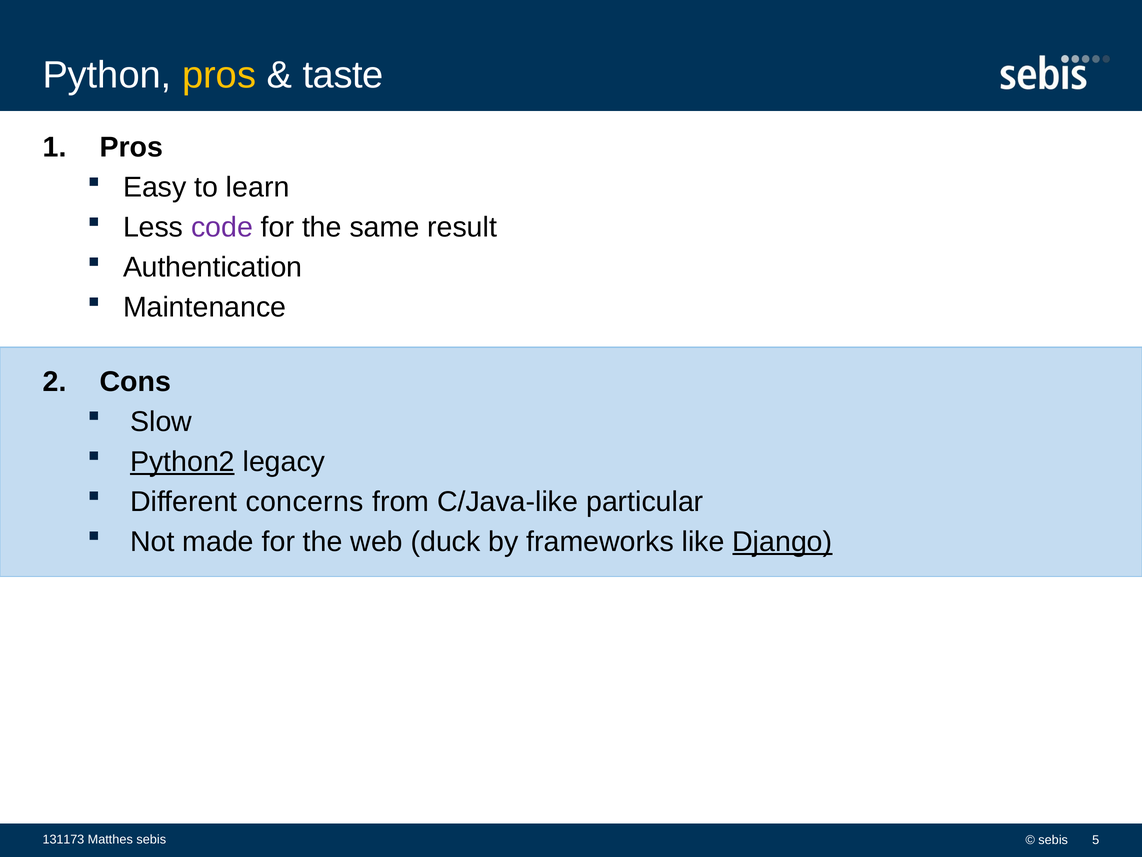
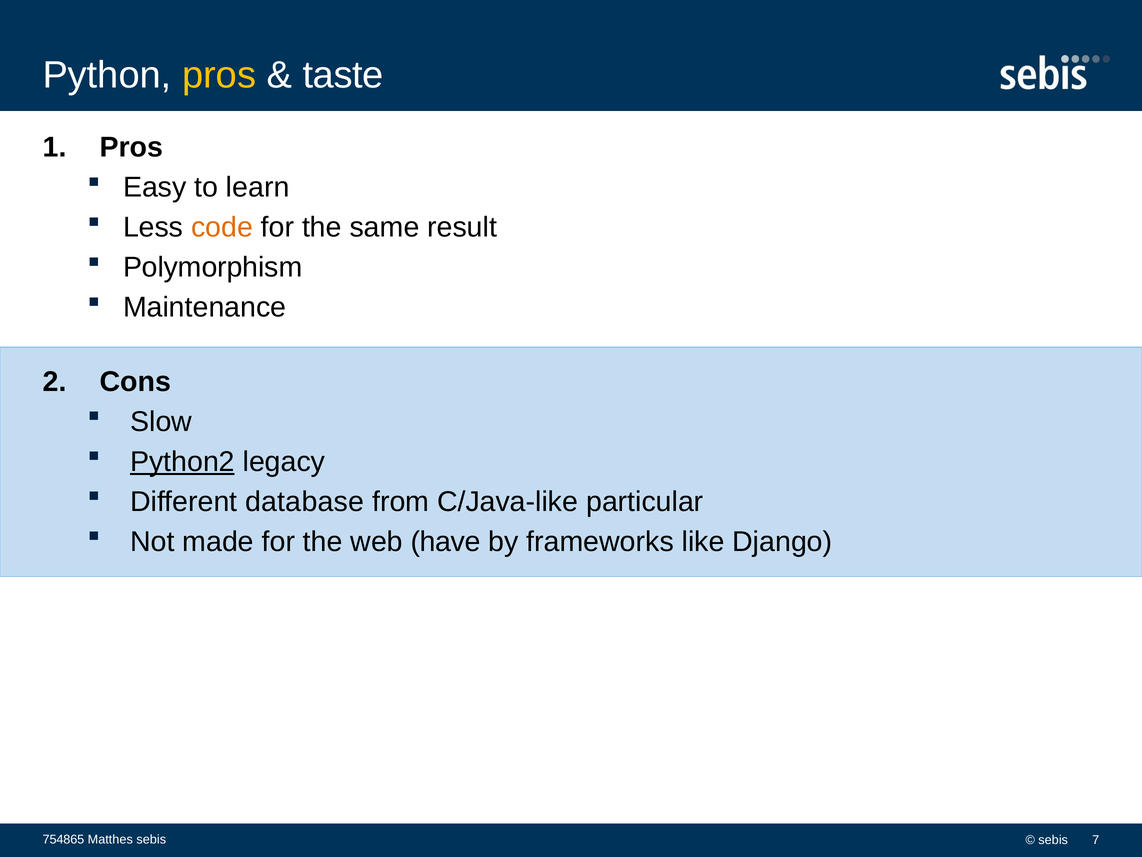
code colour: purple -> orange
Authentication: Authentication -> Polymorphism
concerns: concerns -> database
duck: duck -> have
Django underline: present -> none
131173: 131173 -> 754865
5: 5 -> 7
